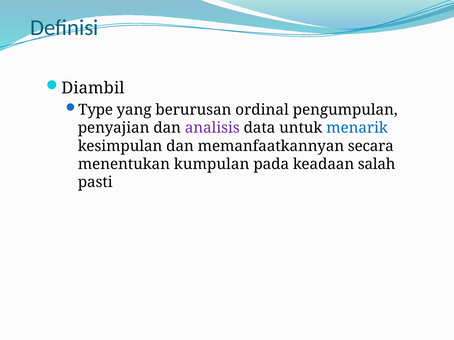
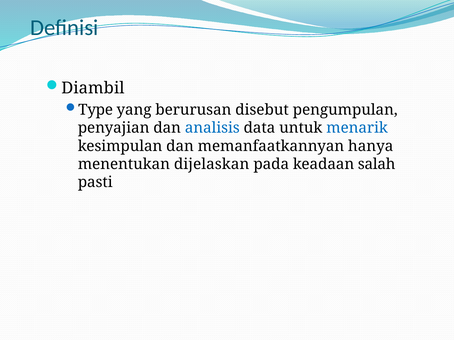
ordinal: ordinal -> disebut
analisis colour: purple -> blue
secara: secara -> hanya
kumpulan: kumpulan -> dijelaskan
